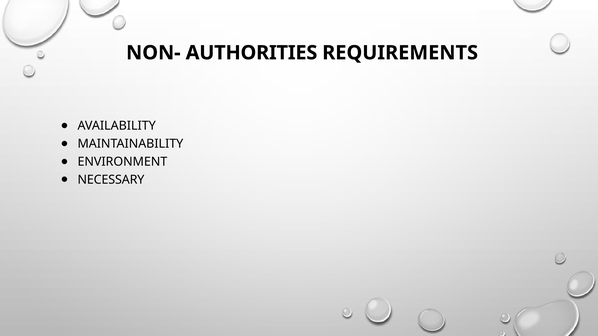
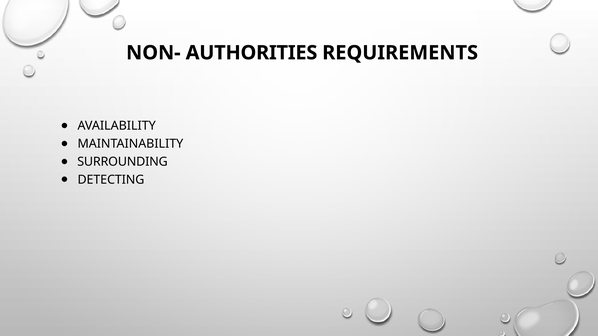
ENVIRONMENT: ENVIRONMENT -> SURROUNDING
NECESSARY: NECESSARY -> DETECTING
